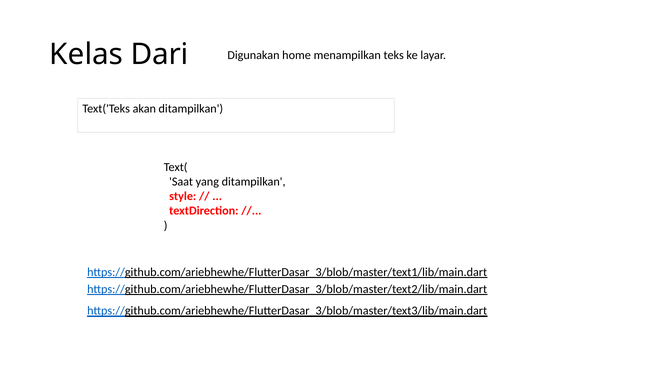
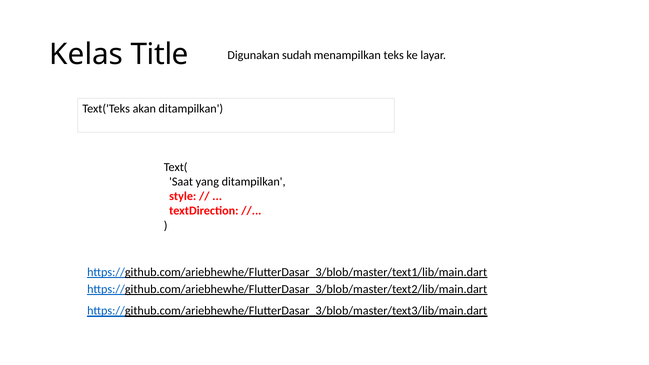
Dari: Dari -> Title
home: home -> sudah
